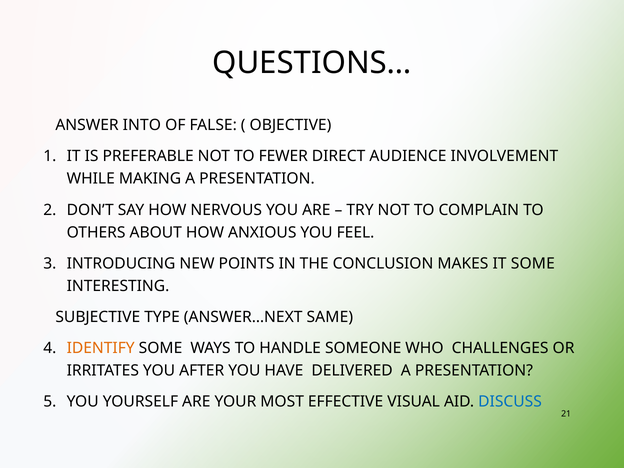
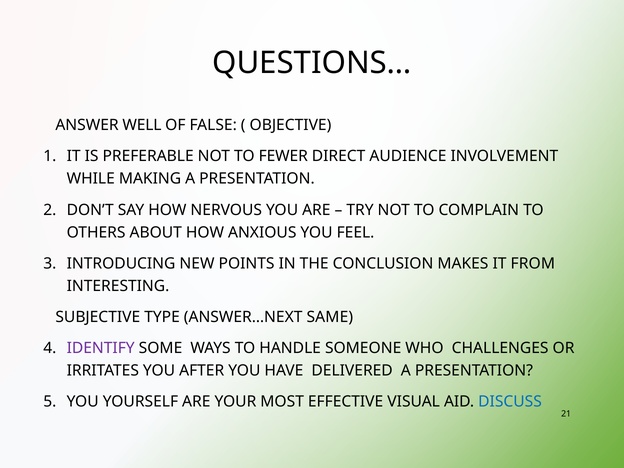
INTO: INTO -> WELL
IT SOME: SOME -> FROM
IDENTIFY colour: orange -> purple
